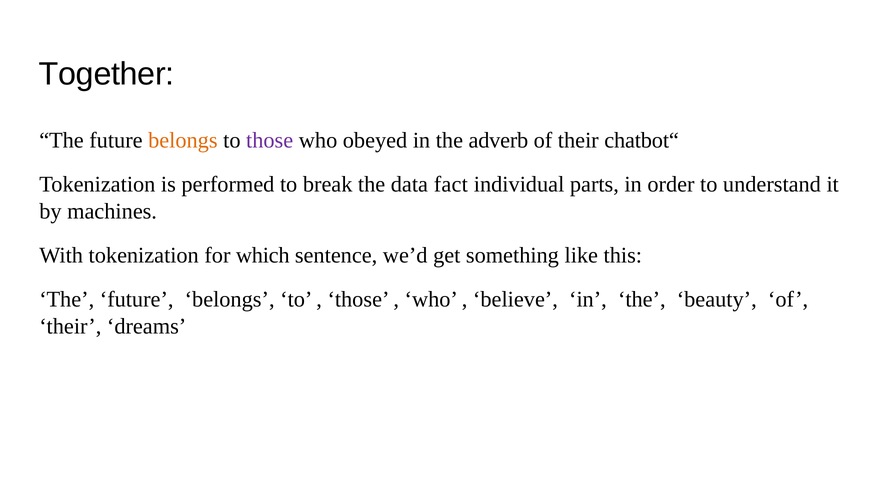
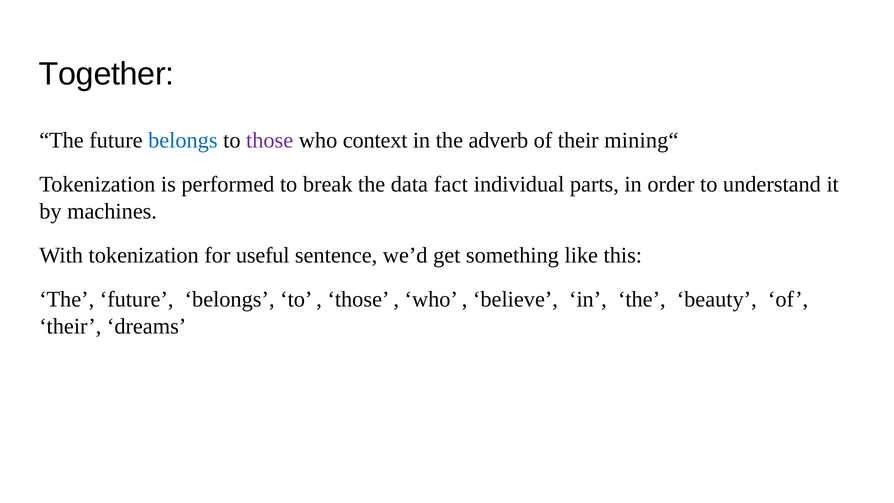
belongs at (183, 140) colour: orange -> blue
obeyed: obeyed -> context
chatbot“: chatbot“ -> mining“
which: which -> useful
